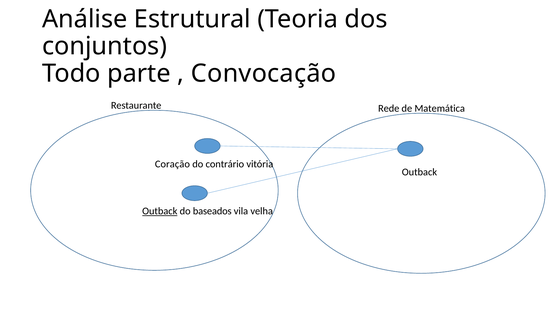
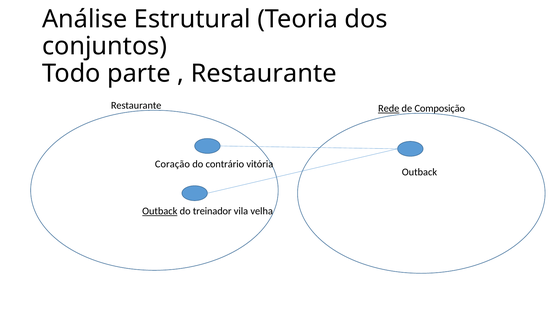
Convocação at (264, 74): Convocação -> Restaurante
Rede underline: none -> present
Matemática: Matemática -> Composição
baseados: baseados -> treinador
